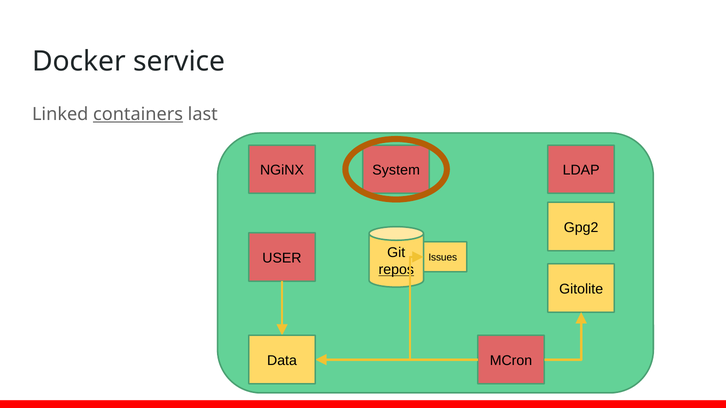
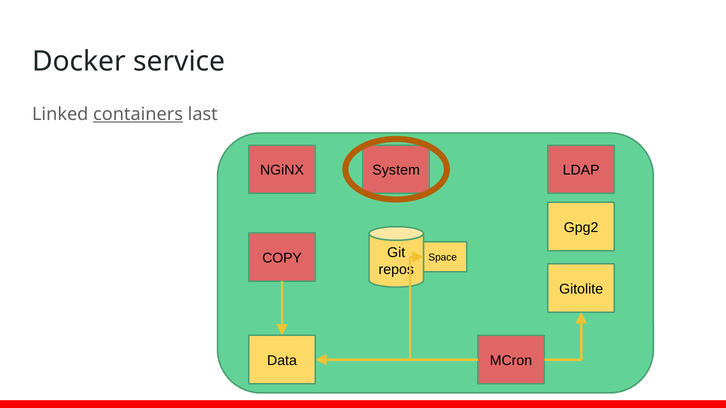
USER: USER -> COPY
Issues: Issues -> Space
repos underline: present -> none
